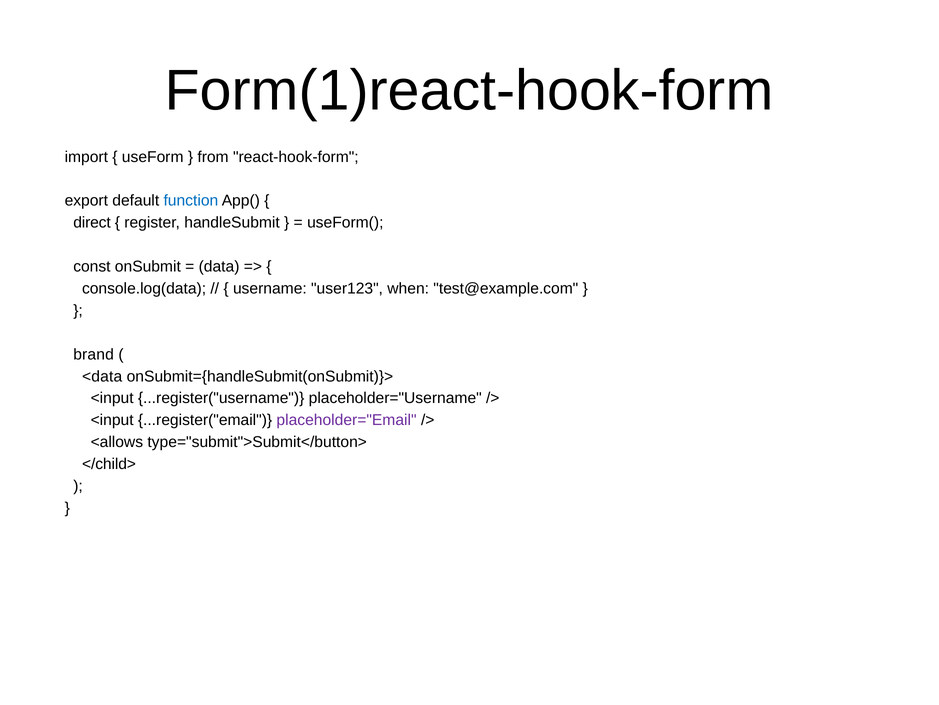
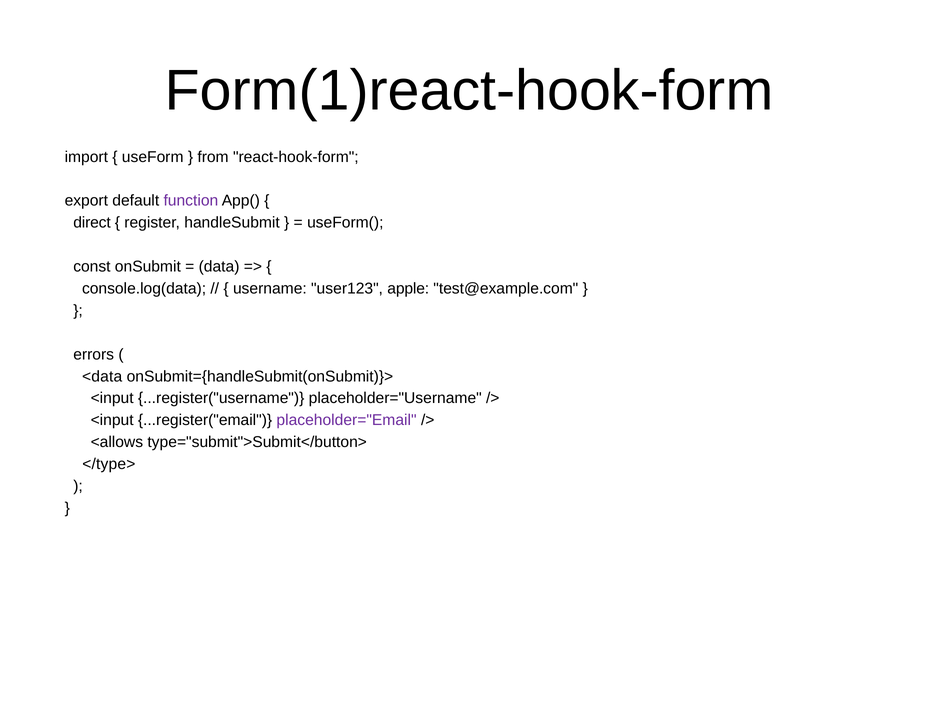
function colour: blue -> purple
when: when -> apple
brand: brand -> errors
</child>: </child> -> </type>
